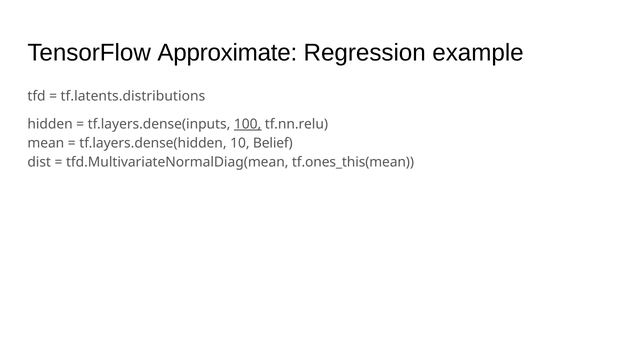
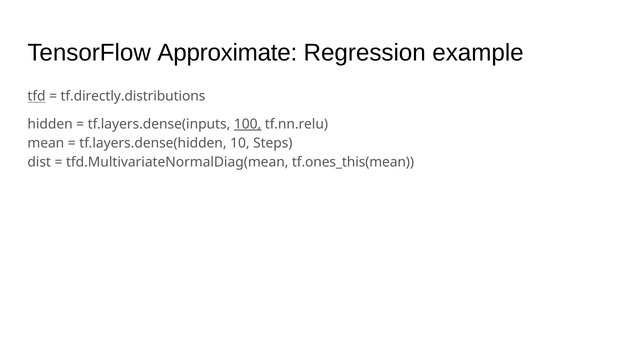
tfd underline: none -> present
tf.latents.distributions: tf.latents.distributions -> tf.directly.distributions
Belief: Belief -> Steps
